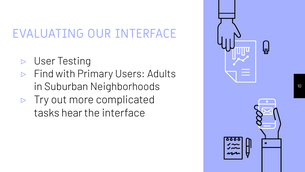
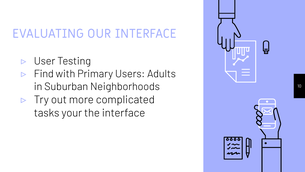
hear: hear -> your
